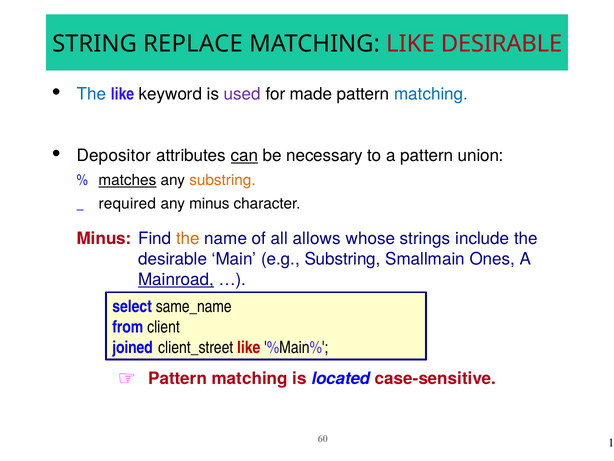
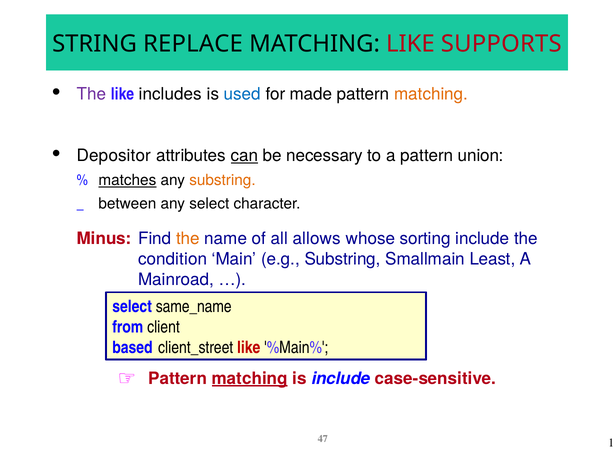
LIKE DESIRABLE: DESIRABLE -> SUPPORTS
The at (91, 94) colour: blue -> purple
keyword: keyword -> includes
used colour: purple -> blue
matching at (431, 94) colour: blue -> orange
required: required -> between
any minus: minus -> select
strings: strings -> sorting
desirable at (173, 259): desirable -> condition
Ones: Ones -> Least
Mainroad underline: present -> none
joined: joined -> based
matching at (250, 378) underline: none -> present
is located: located -> include
60: 60 -> 47
